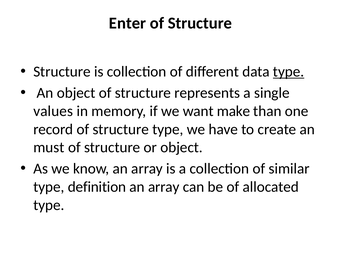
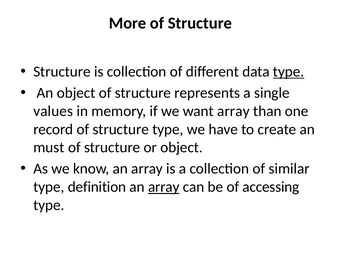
Enter: Enter -> More
want make: make -> array
array at (164, 187) underline: none -> present
allocated: allocated -> accessing
